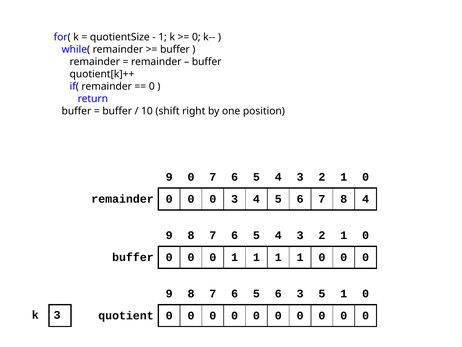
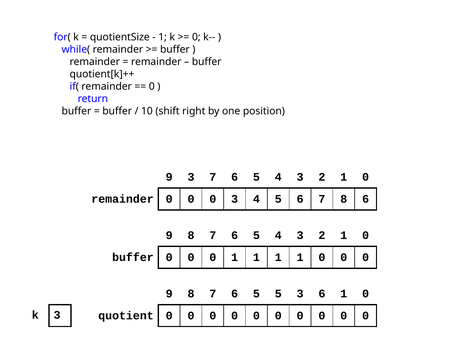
9 0: 0 -> 3
8 4: 4 -> 6
6 5 6: 6 -> 5
3 5: 5 -> 6
